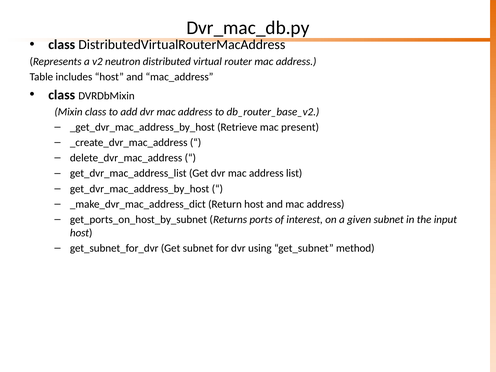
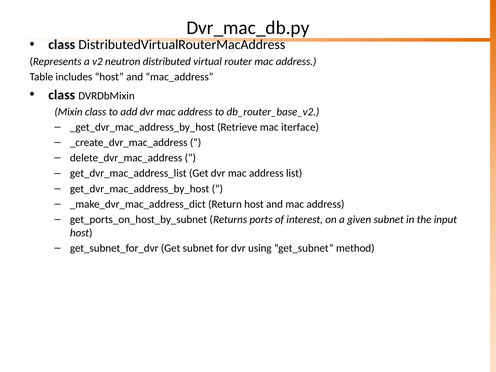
present: present -> iterface
